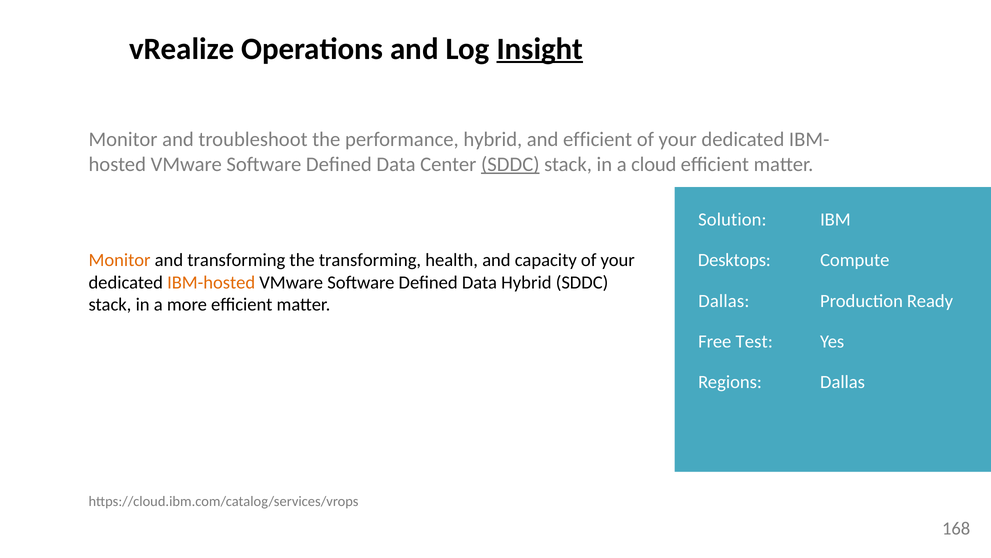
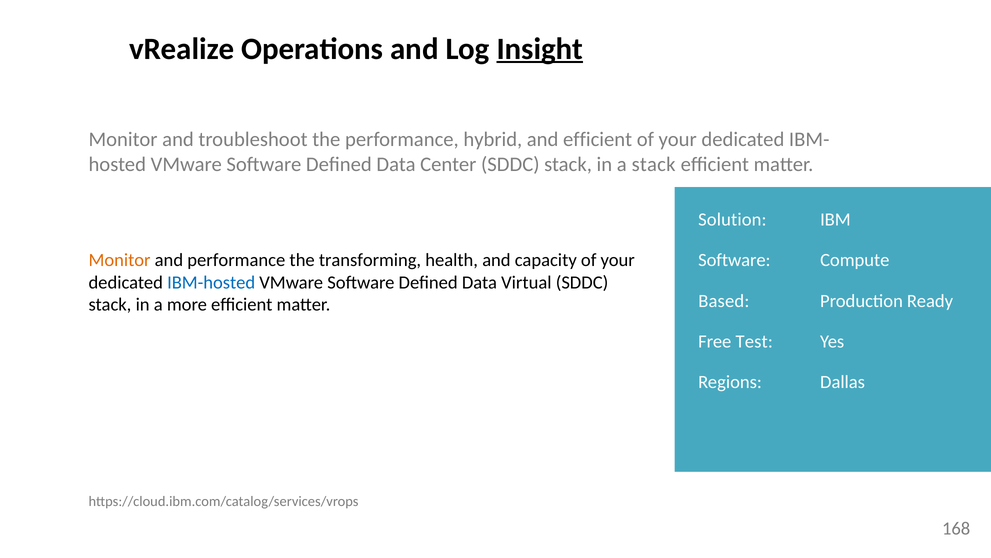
SDDC at (510, 164) underline: present -> none
a cloud: cloud -> stack
and transforming: transforming -> performance
Desktops at (734, 260): Desktops -> Software
IBM-hosted colour: orange -> blue
Data Hybrid: Hybrid -> Virtual
Dallas at (724, 301): Dallas -> Based
